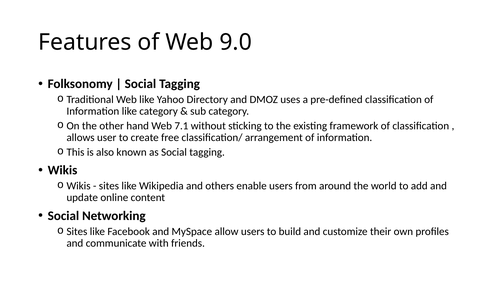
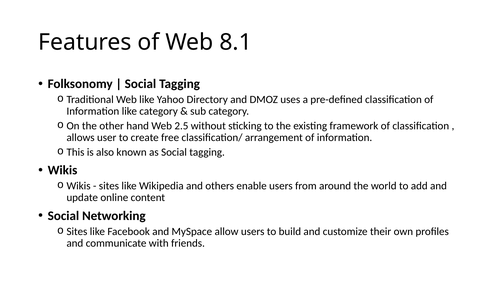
9.0: 9.0 -> 8.1
7.1: 7.1 -> 2.5
